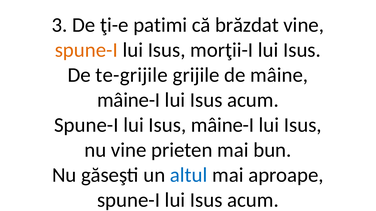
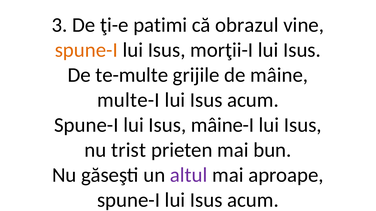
brăzdat: brăzdat -> obrazul
te-grijile: te-grijile -> te-multe
mâine-I at (129, 100): mâine-I -> multe-I
nu vine: vine -> trist
altul colour: blue -> purple
